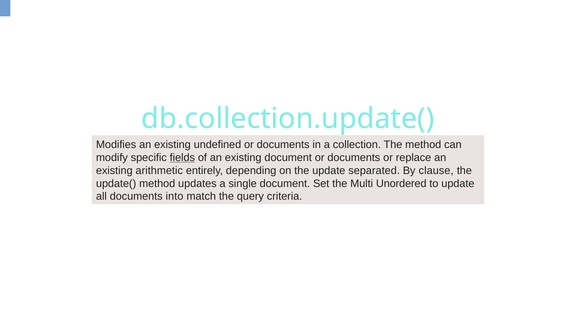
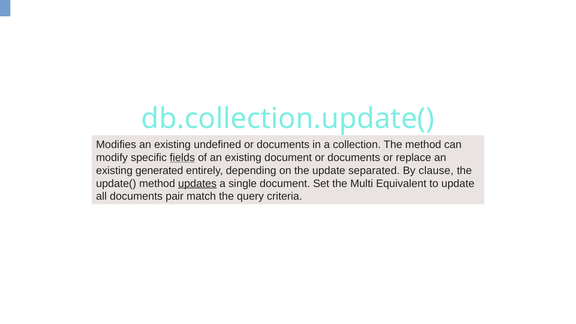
arithmetic: arithmetic -> generated
updates underline: none -> present
Unordered: Unordered -> Equivalent
into: into -> pair
